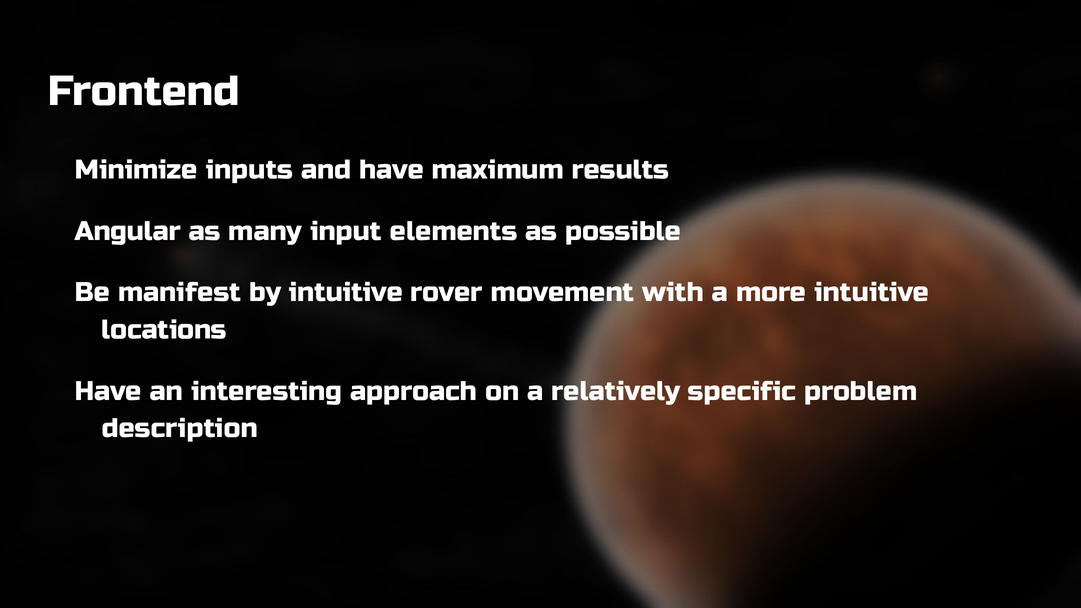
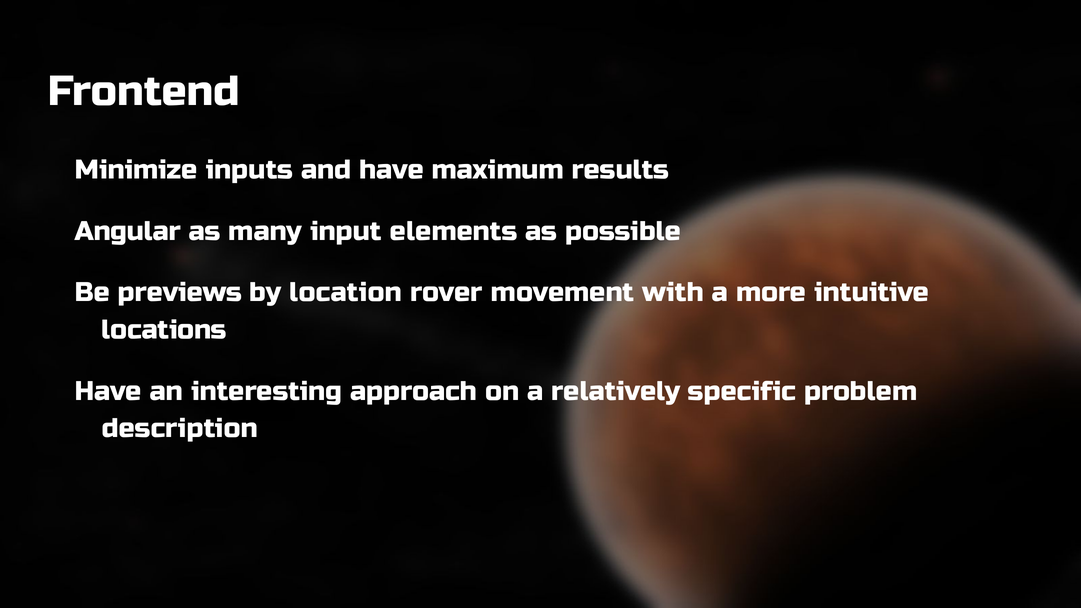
manifest: manifest -> previews
by intuitive: intuitive -> location
